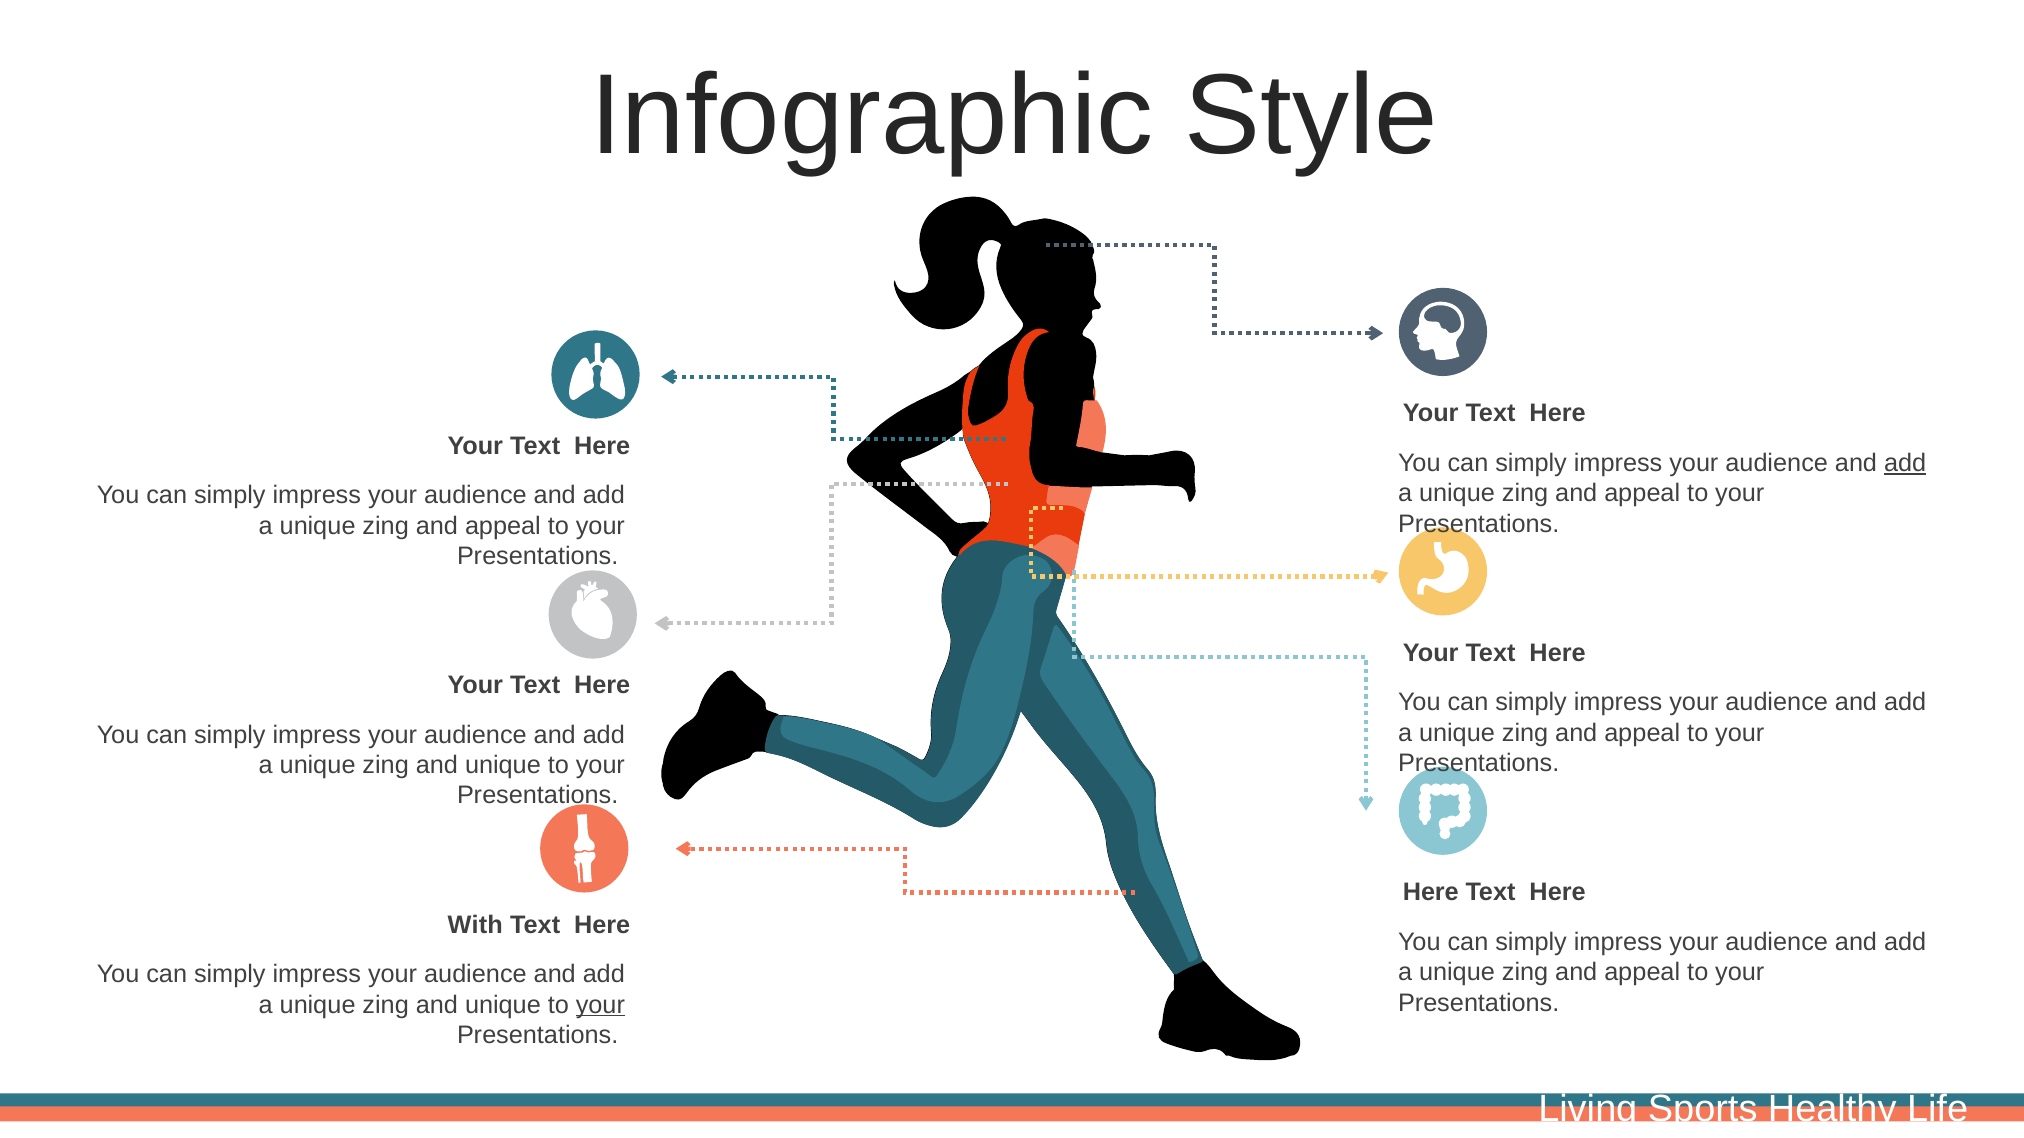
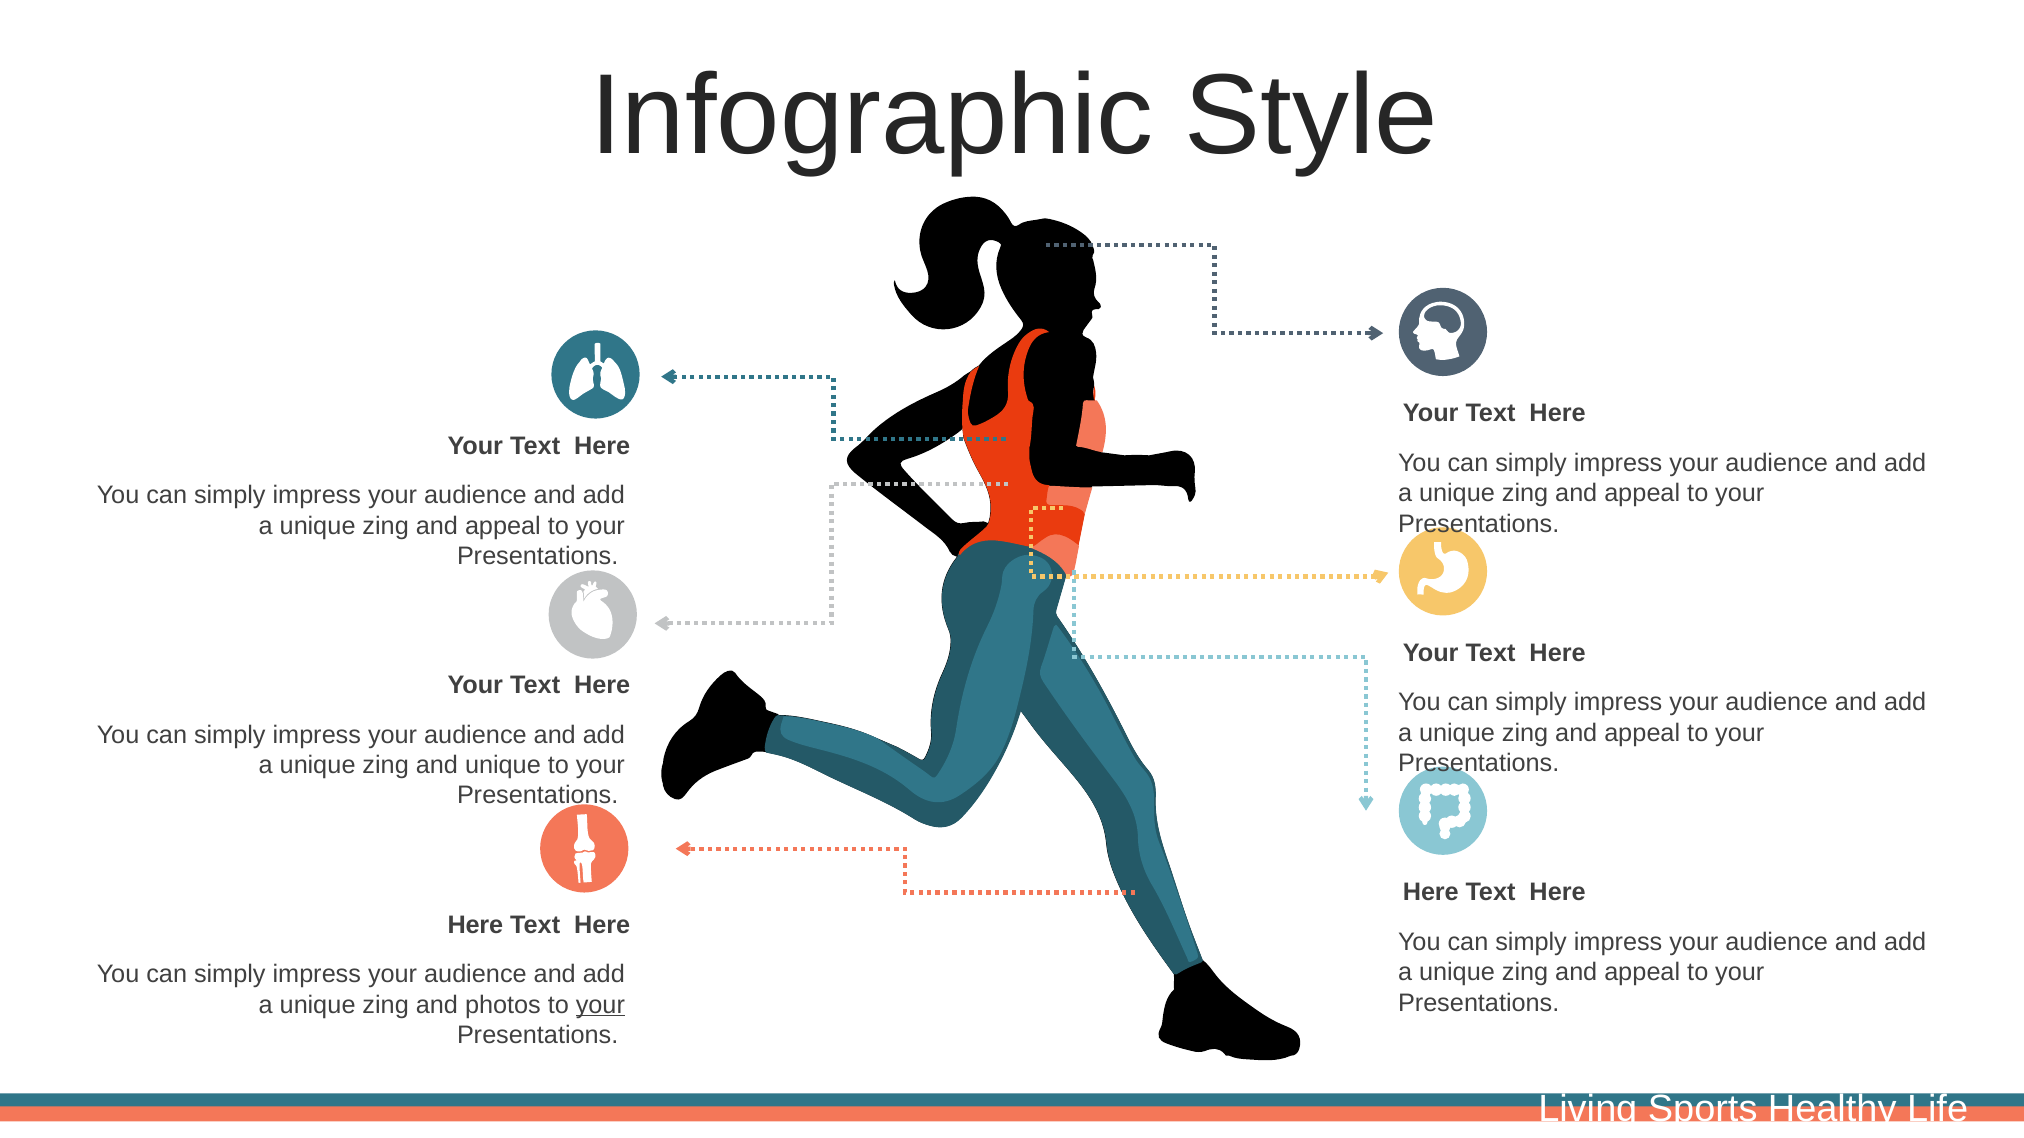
add at (1905, 463) underline: present -> none
With at (475, 925): With -> Here
unique at (503, 1005): unique -> photos
